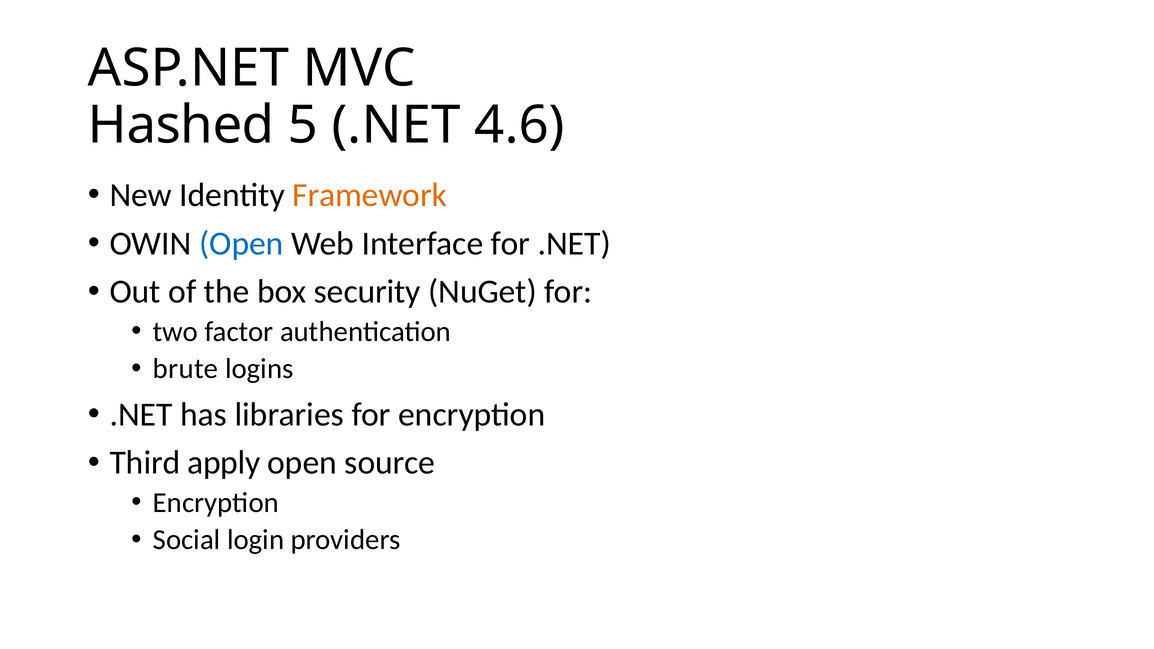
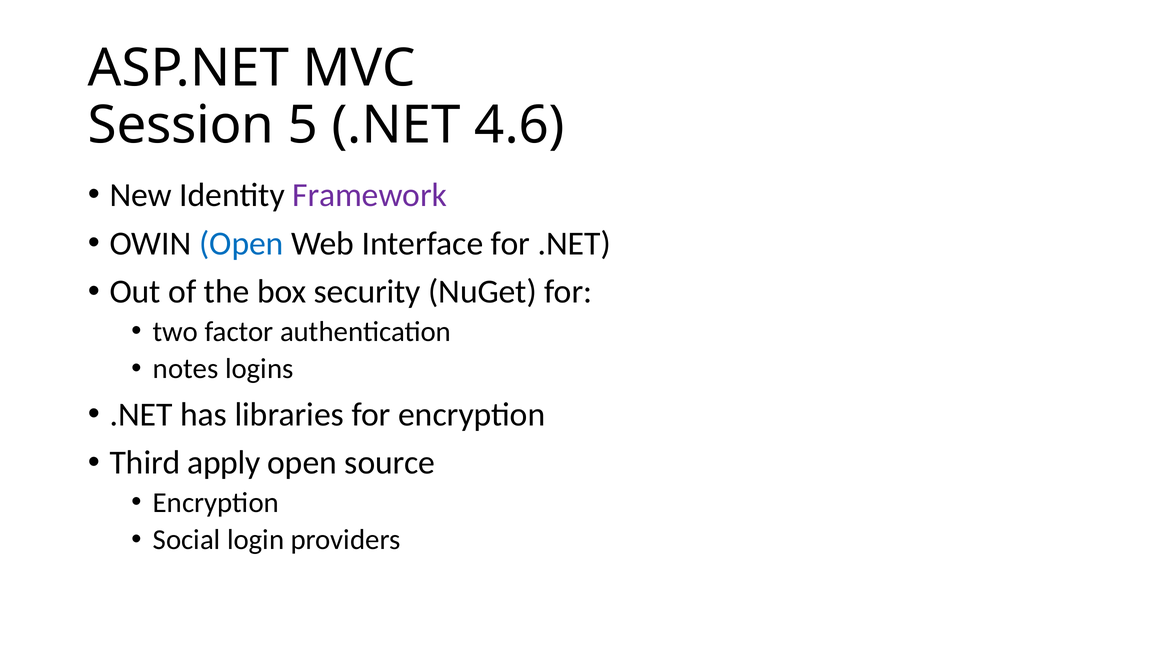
Hashed: Hashed -> Session
Framework colour: orange -> purple
brute: brute -> notes
